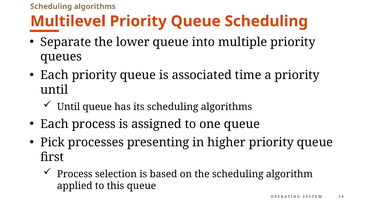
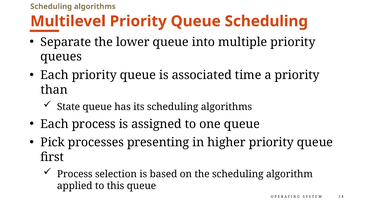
until at (54, 90): until -> than
Until at (69, 107): Until -> State
